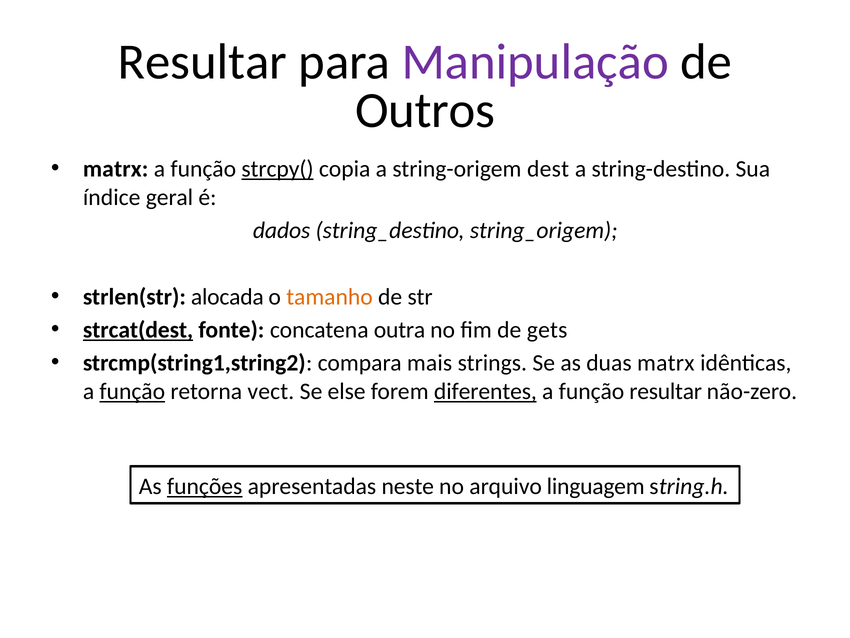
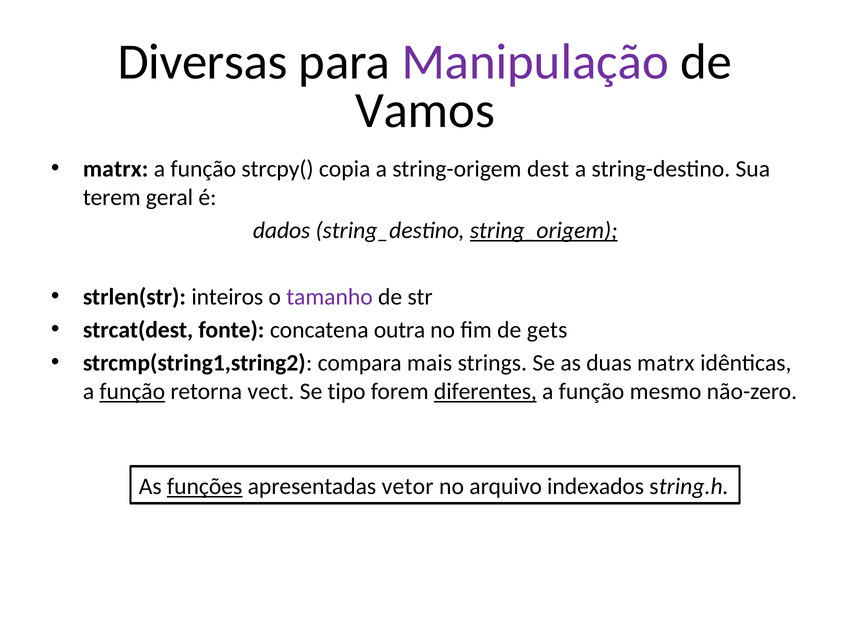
Resultar at (202, 62): Resultar -> Diversas
Outros: Outros -> Vamos
strcpy( underline: present -> none
índice: índice -> terem
string_origem underline: none -> present
alocada: alocada -> inteiros
tamanho colour: orange -> purple
strcat(dest underline: present -> none
else: else -> tipo
função resultar: resultar -> mesmo
neste: neste -> vetor
linguagem: linguagem -> indexados
